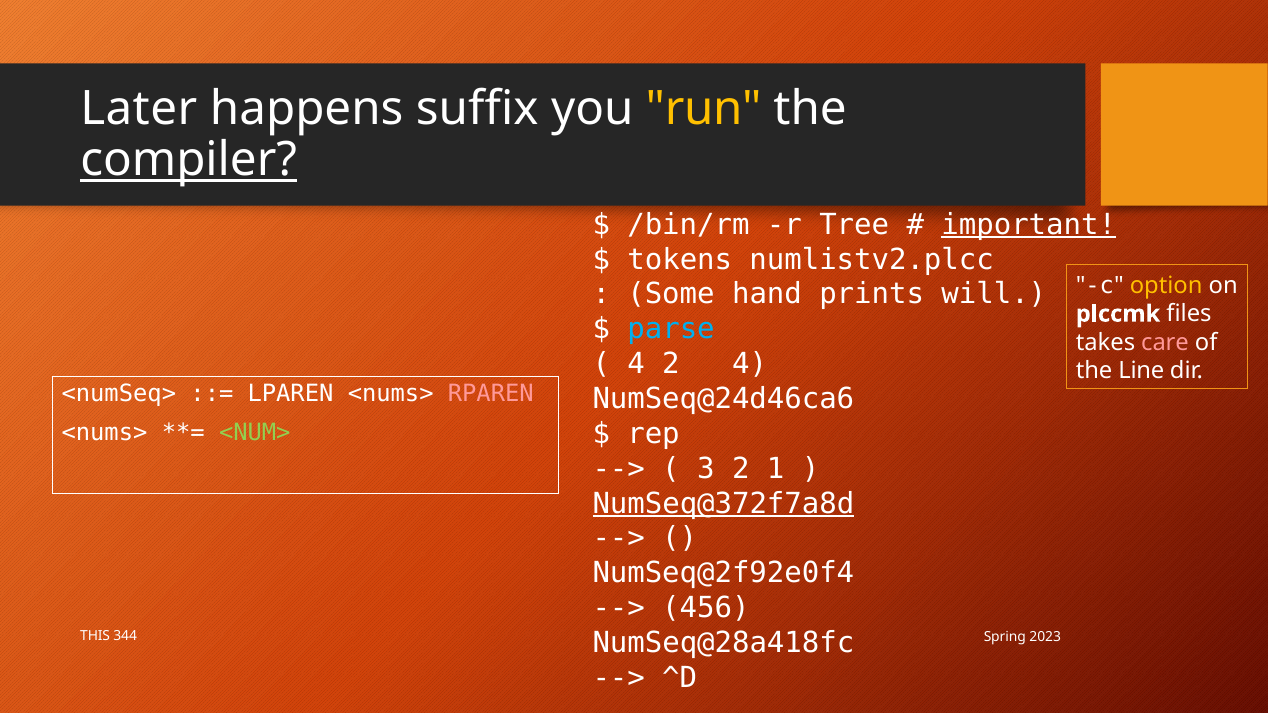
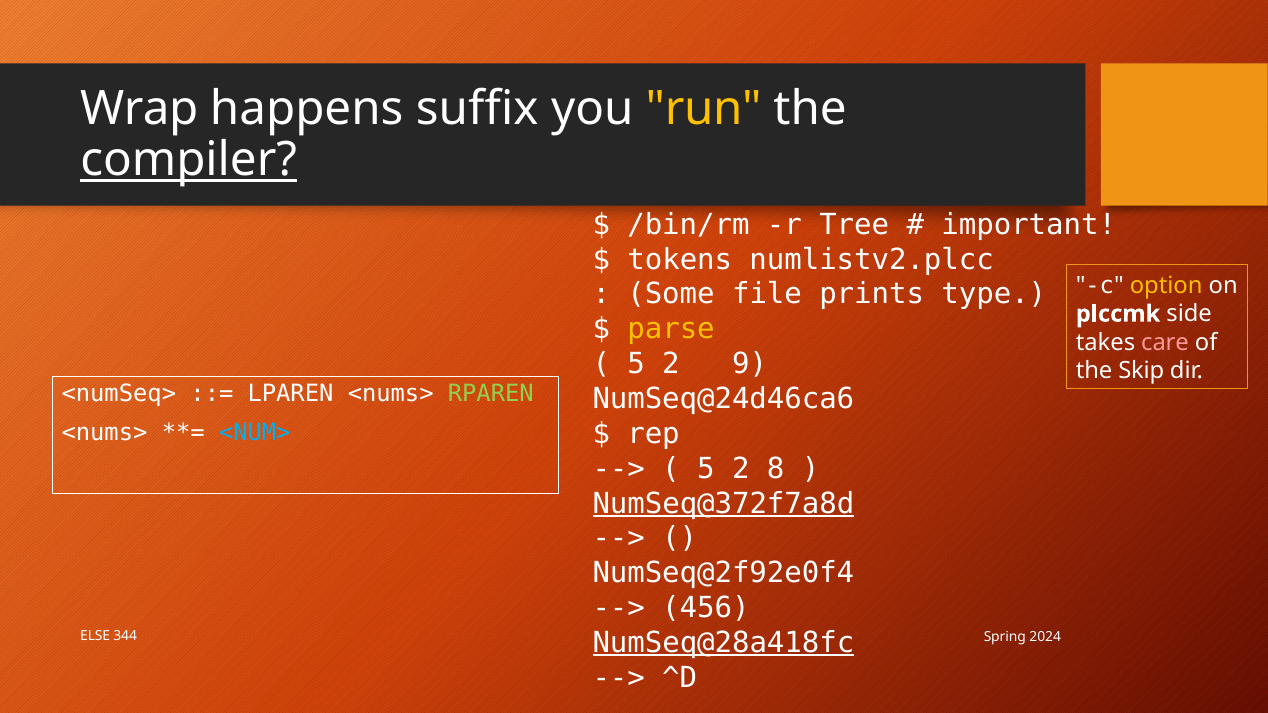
Later: Later -> Wrap
important underline: present -> none
hand: hand -> file
will: will -> type
files: files -> side
parse colour: light blue -> yellow
4 at (636, 364): 4 -> 5
2 4: 4 -> 9
Line: Line -> Skip
RPAREN colour: pink -> light green
<NUM> colour: light green -> light blue
3 at (706, 469): 3 -> 5
1: 1 -> 8
NumSeq@28a418fc underline: none -> present
THIS: THIS -> ELSE
2023: 2023 -> 2024
